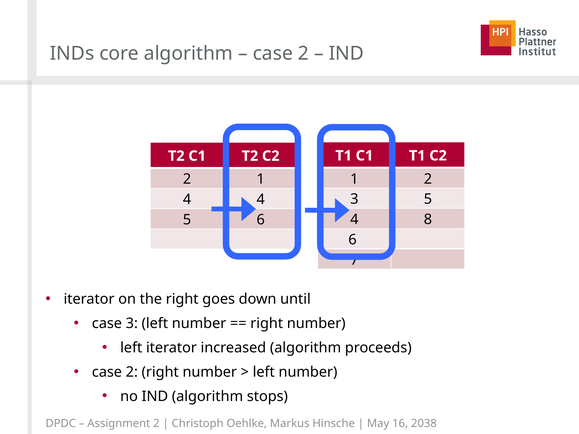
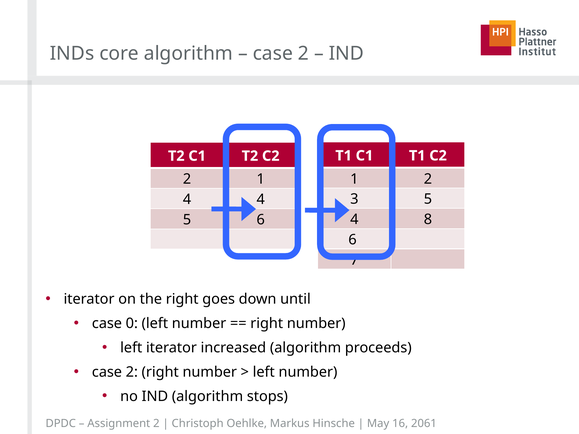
case 3: 3 -> 0
2038: 2038 -> 2061
